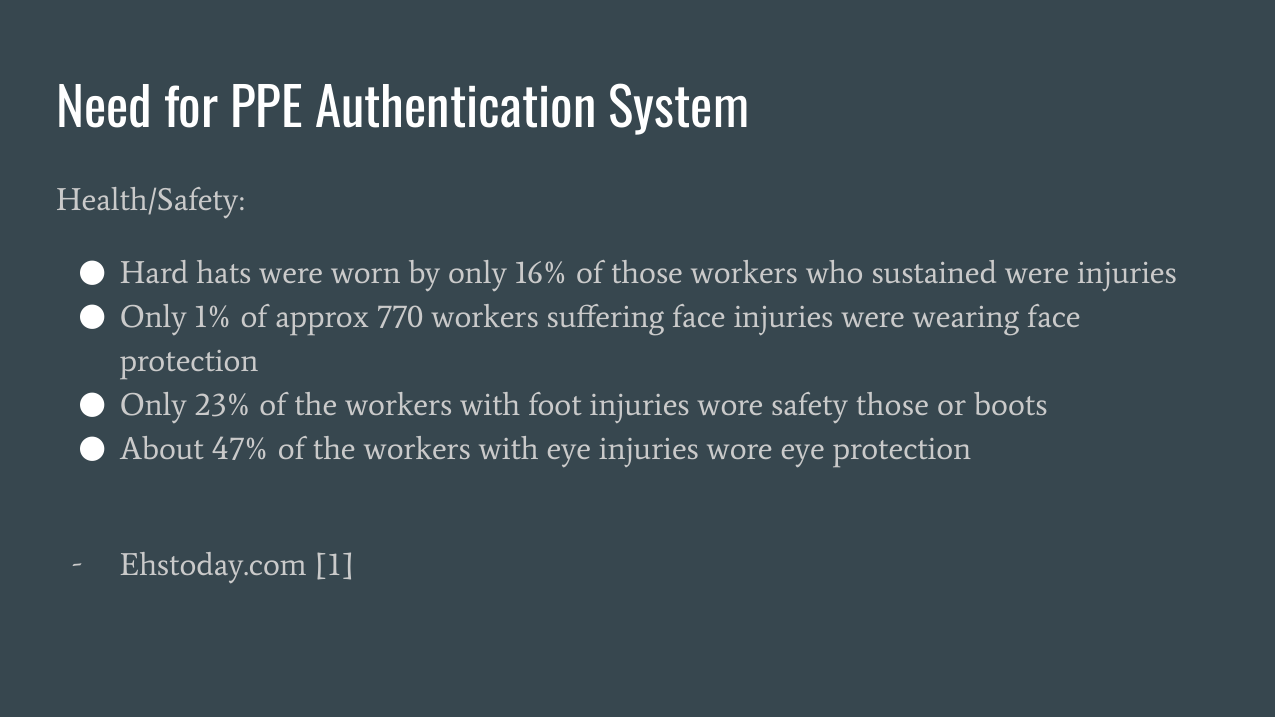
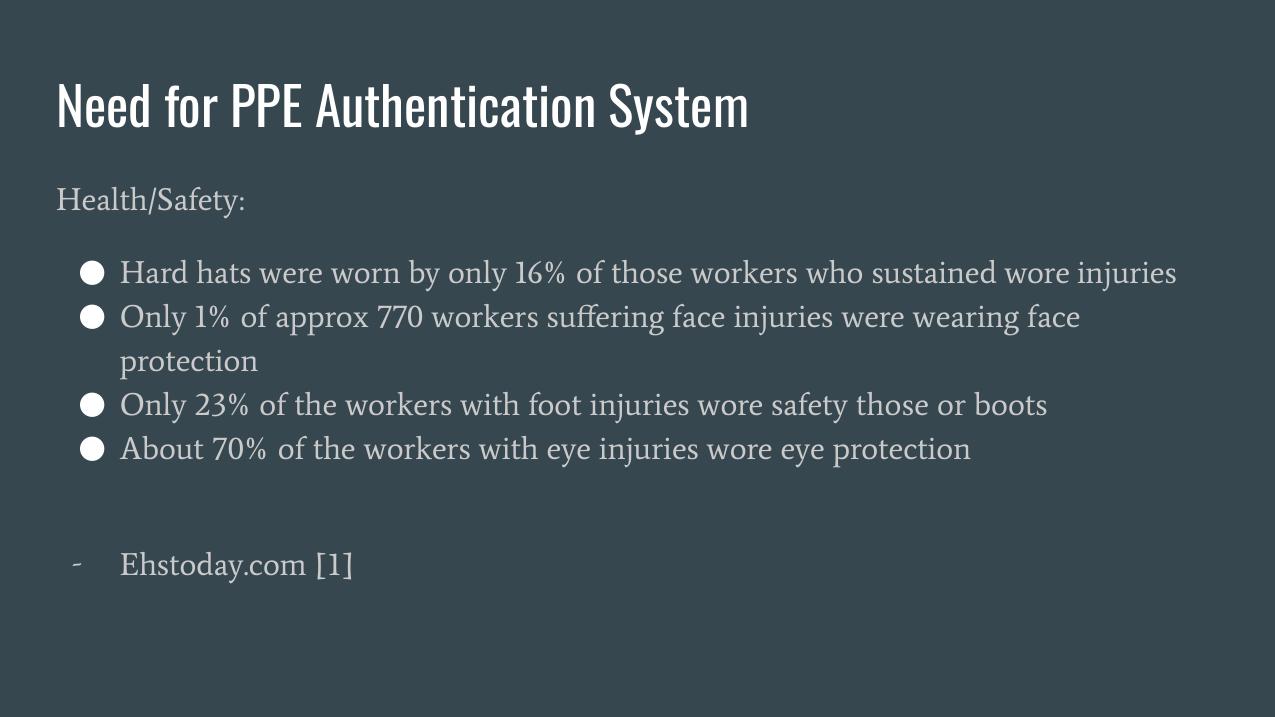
sustained were: were -> wore
47%: 47% -> 70%
